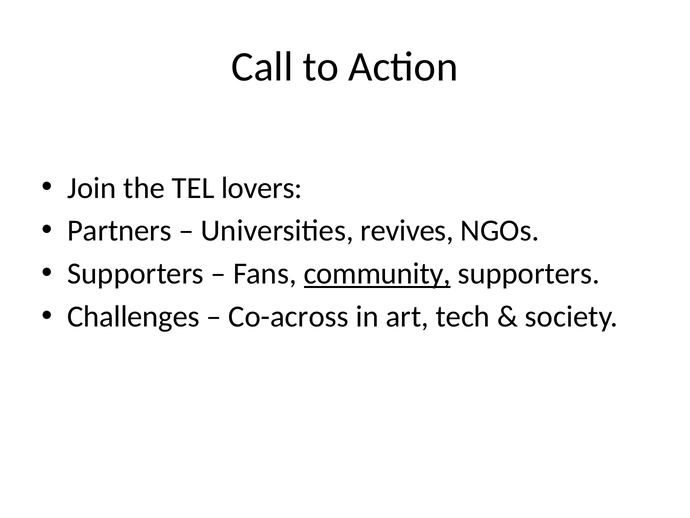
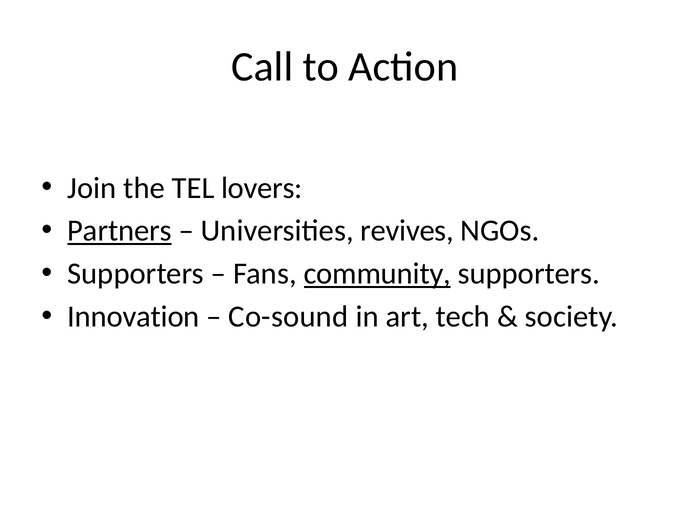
Partners underline: none -> present
Challenges: Challenges -> Innovation
Co-across: Co-across -> Co-sound
